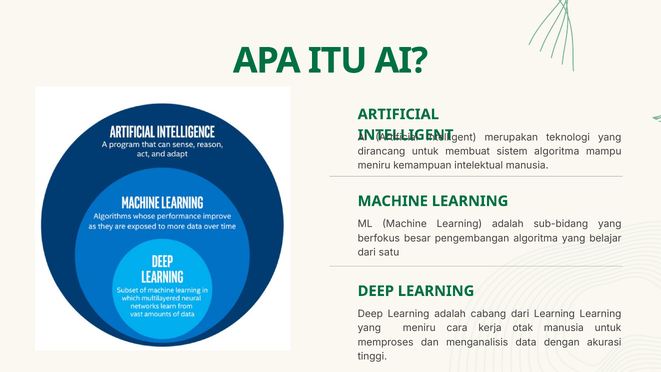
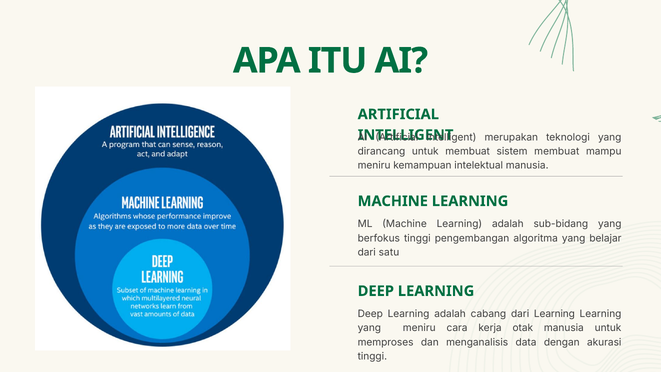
sistem algoritma: algoritma -> membuat
berfokus besar: besar -> tinggi
